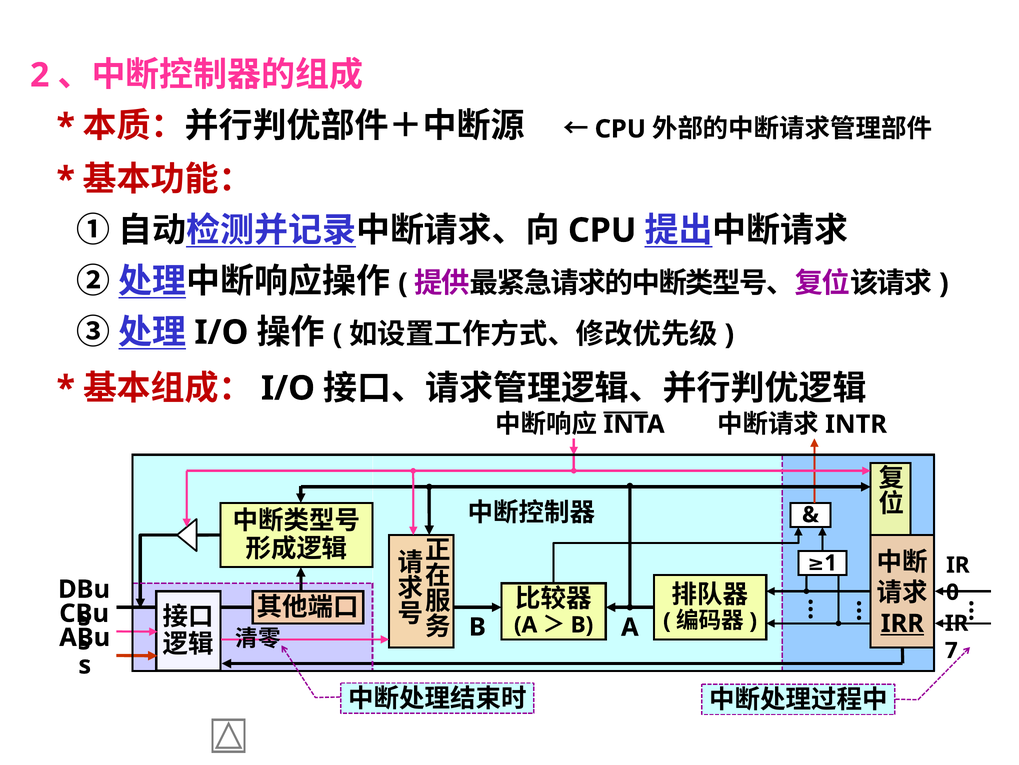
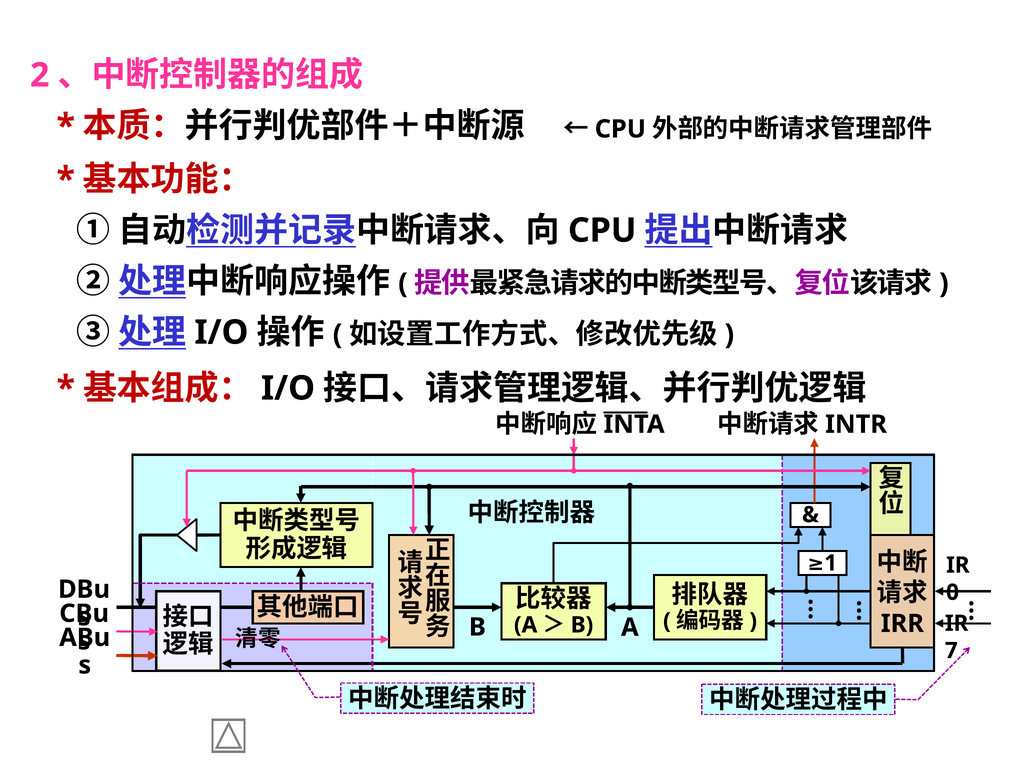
IRR underline: present -> none
